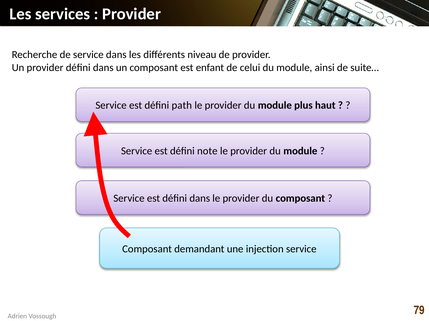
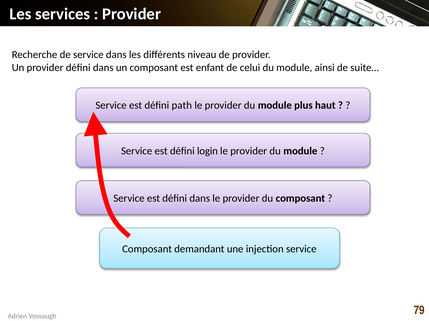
note: note -> login
